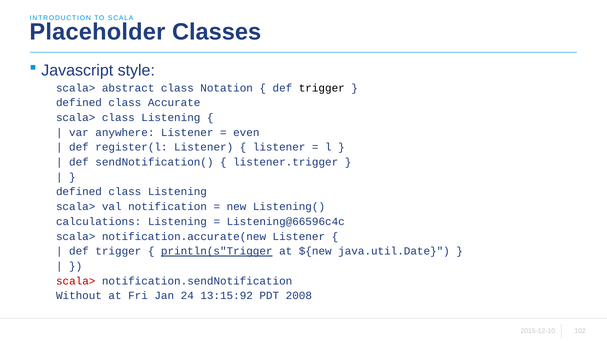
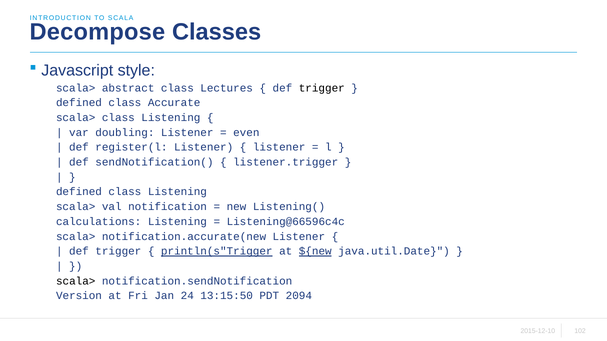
Placeholder: Placeholder -> Decompose
Notation: Notation -> Lectures
anywhere: anywhere -> doubling
${new underline: none -> present
scala> at (76, 281) colour: red -> black
Without: Without -> Version
13:15:92: 13:15:92 -> 13:15:50
2008: 2008 -> 2094
